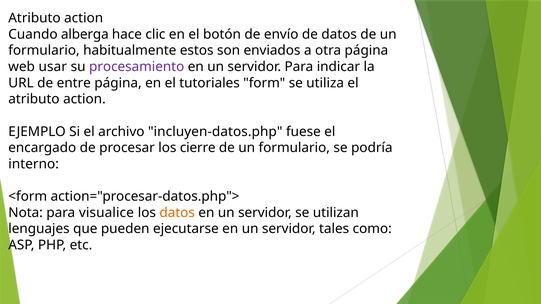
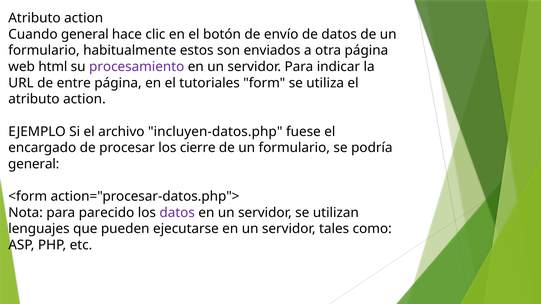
Cuando alberga: alberga -> general
usar: usar -> html
interno at (34, 164): interno -> general
visualice: visualice -> parecido
datos at (177, 213) colour: orange -> purple
